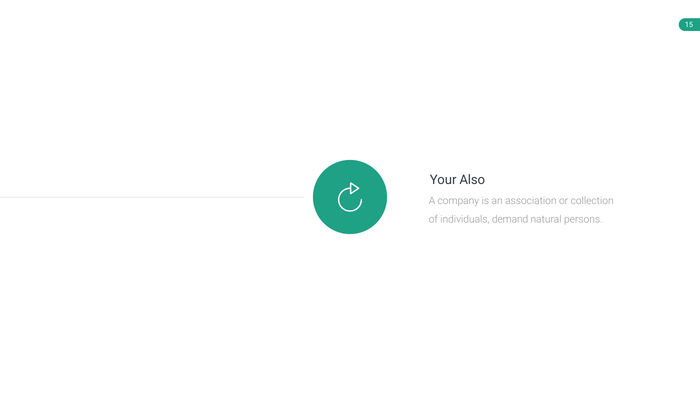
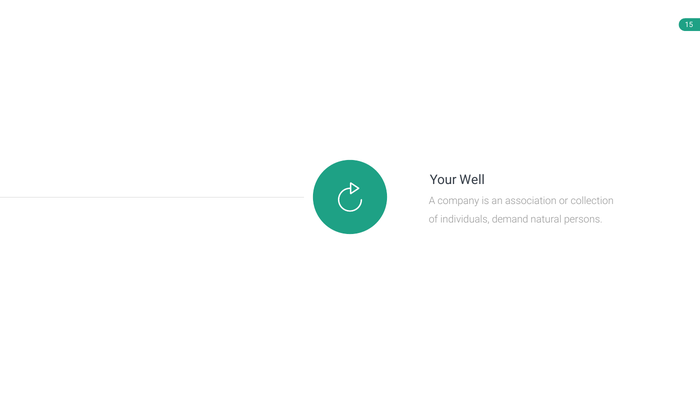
Also: Also -> Well
